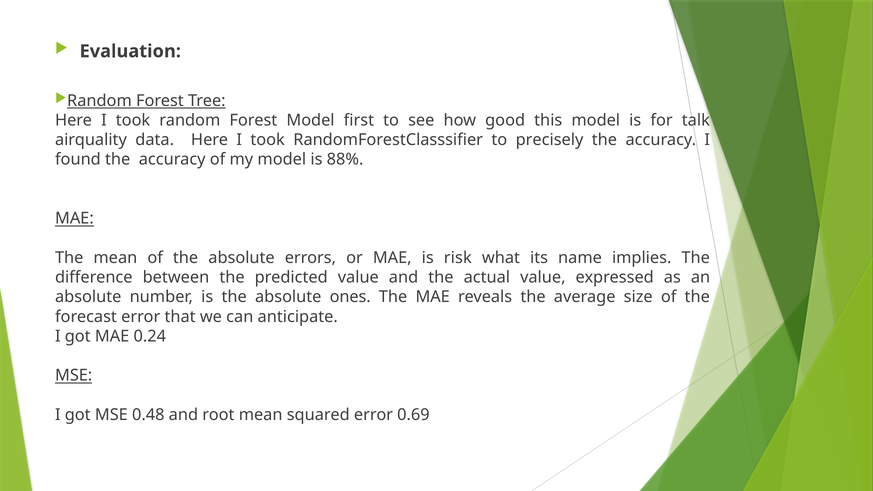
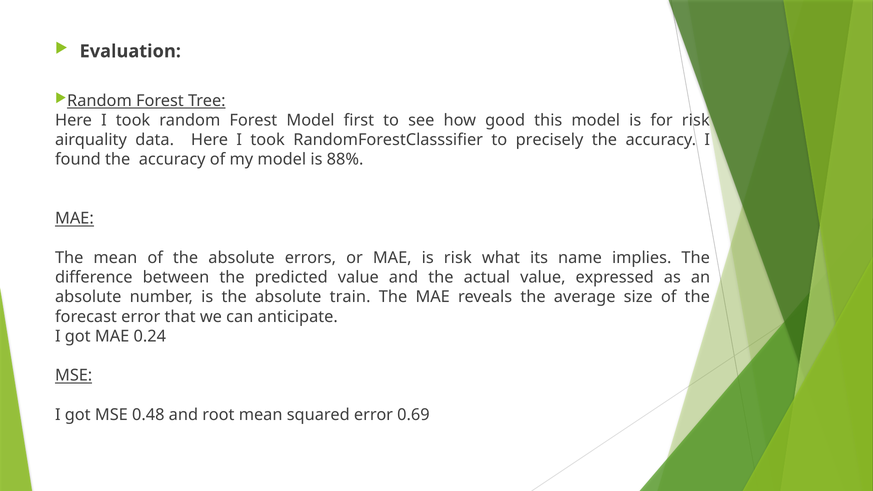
for talk: talk -> risk
ones: ones -> train
